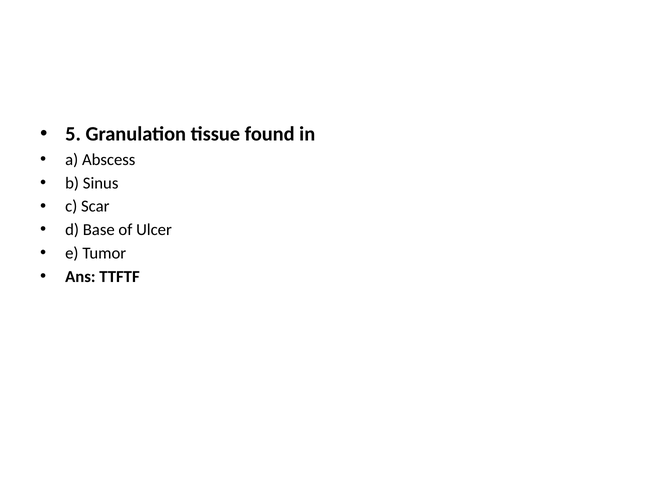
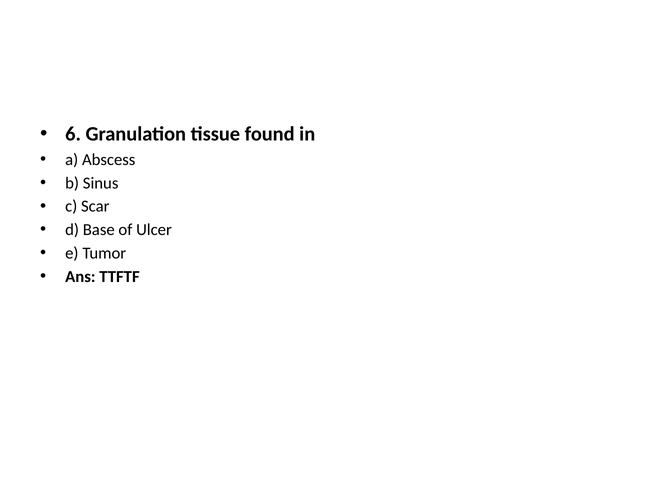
5: 5 -> 6
